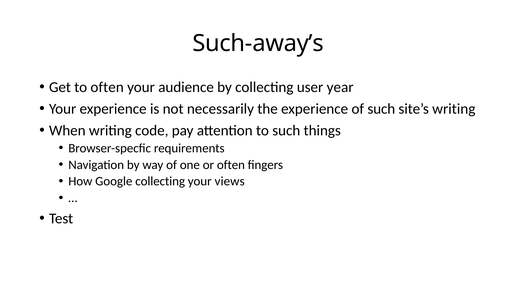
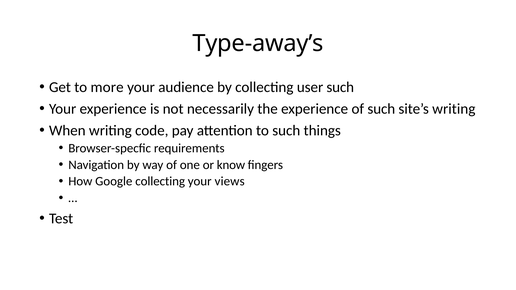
Such-away’s: Such-away’s -> Type-away’s
to often: often -> more
user year: year -> such
or often: often -> know
